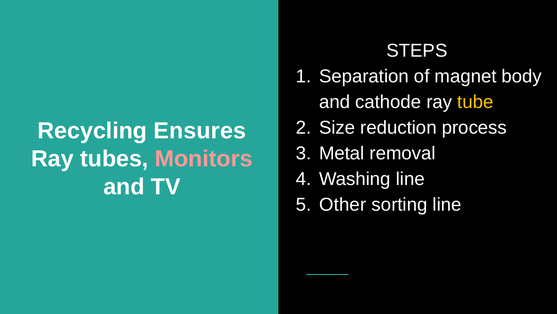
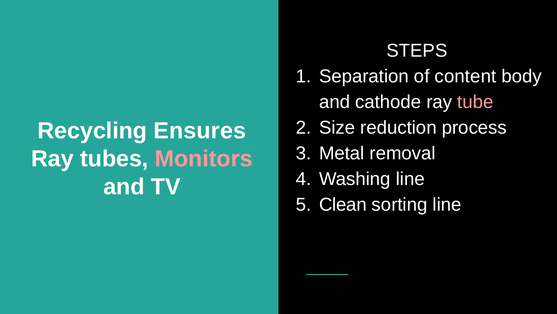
magnet: magnet -> content
tube colour: yellow -> pink
Other: Other -> Clean
